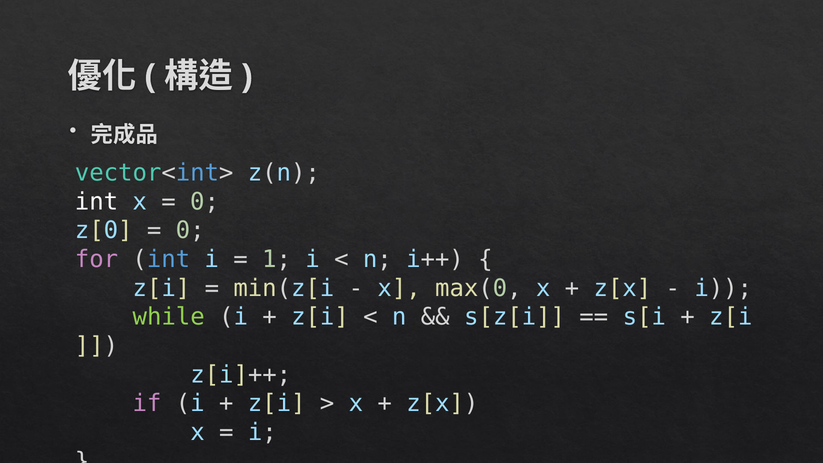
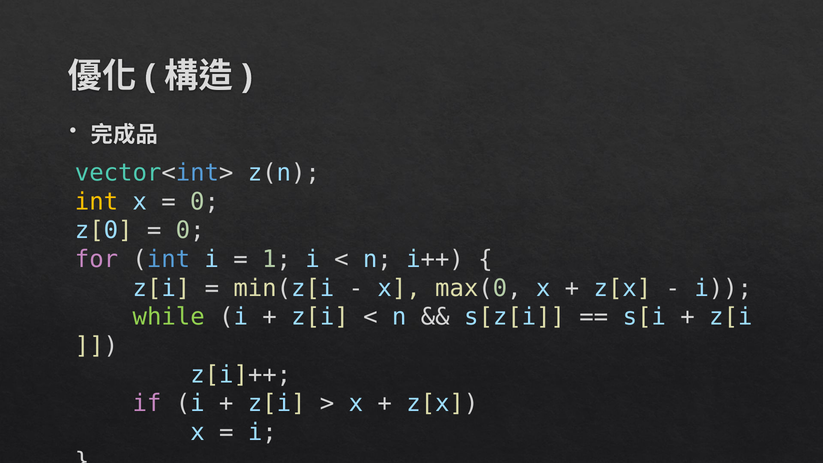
int at (97, 202) colour: white -> yellow
